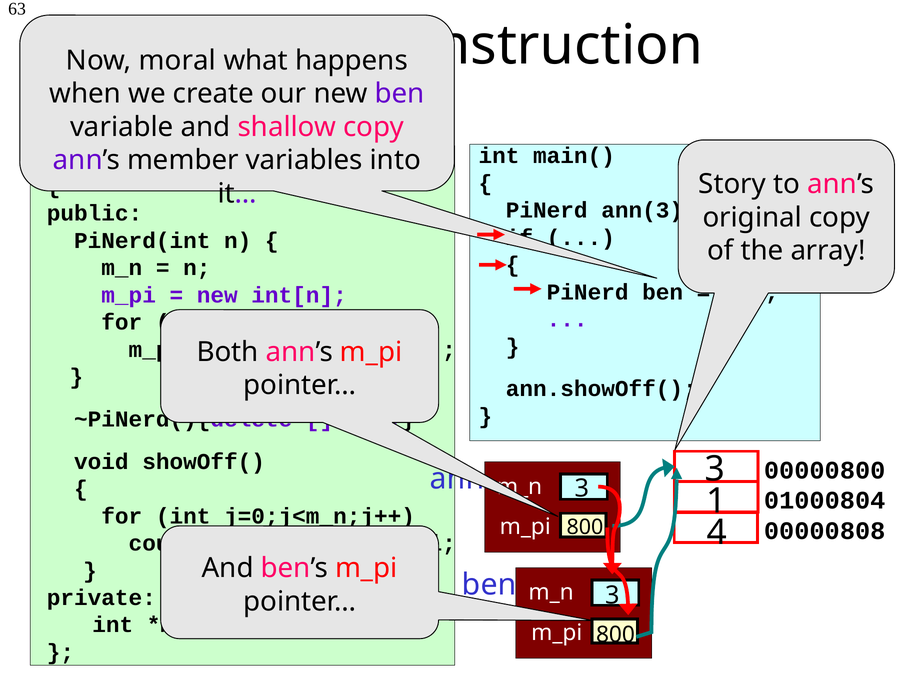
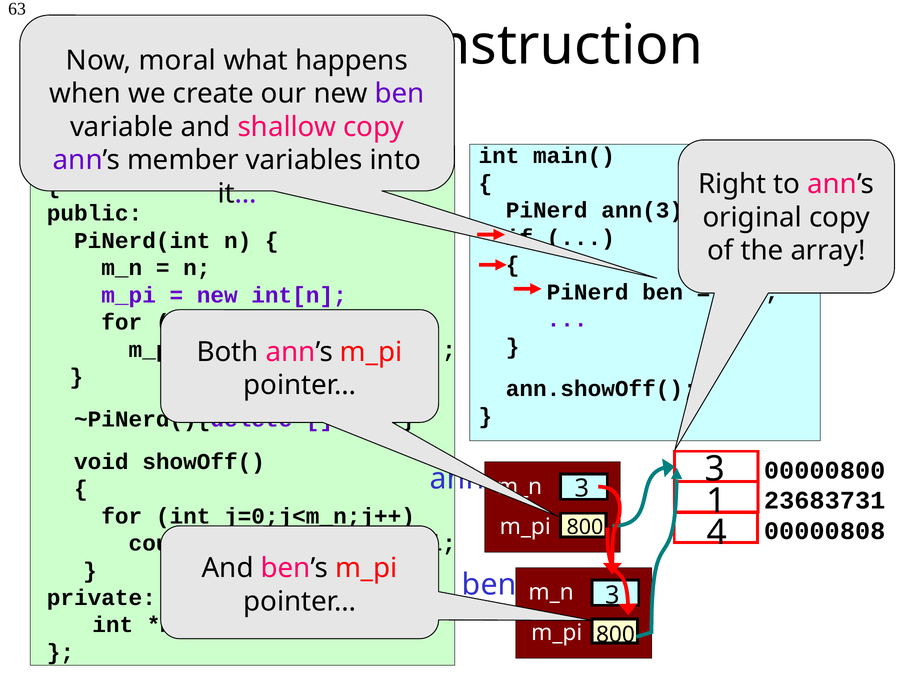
Story: Story -> Right
01000804: 01000804 -> 23683731
